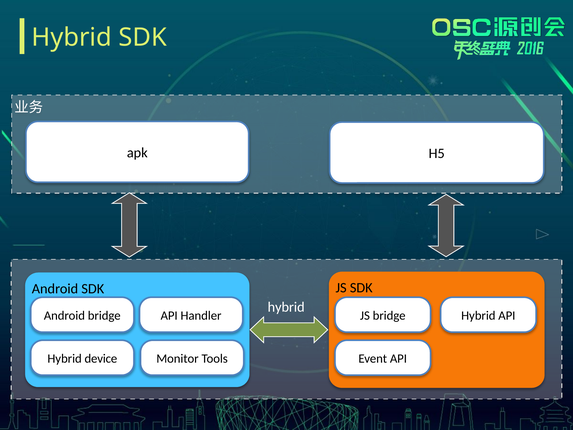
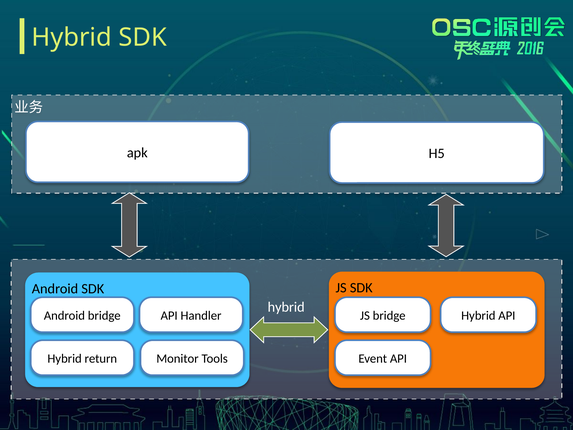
device: device -> return
